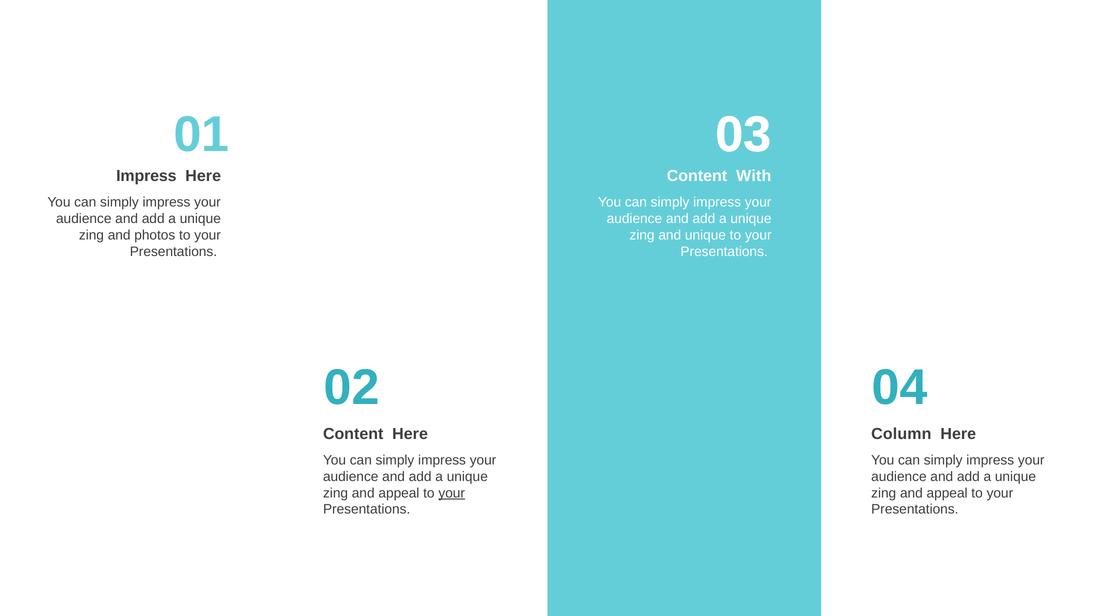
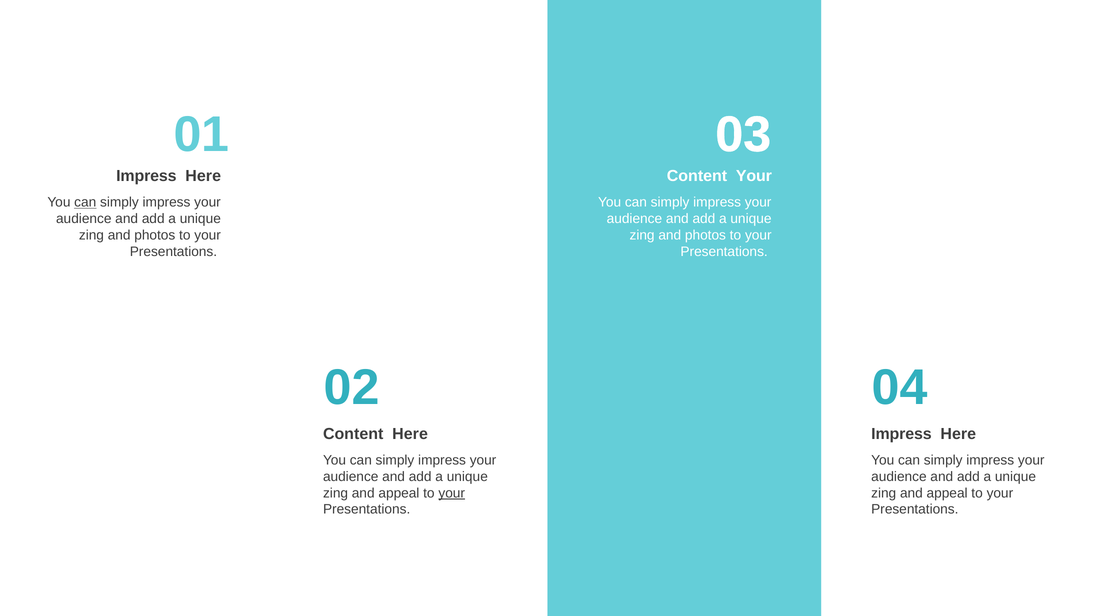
Content With: With -> Your
can at (85, 202) underline: none -> present
unique at (705, 235): unique -> photos
Column at (901, 434): Column -> Impress
